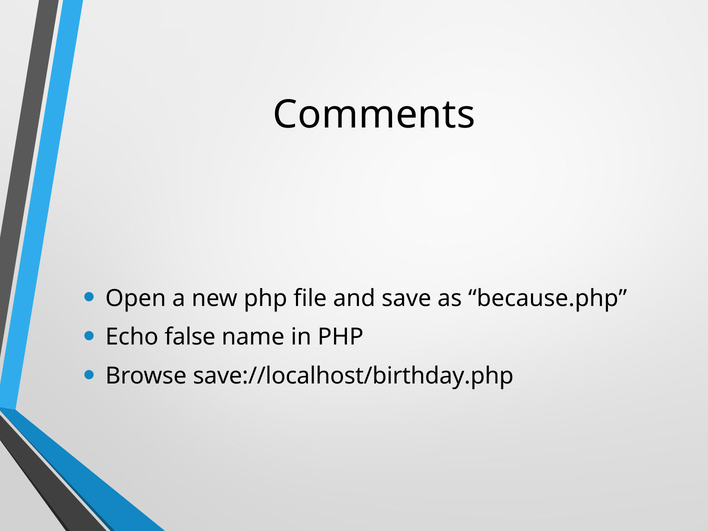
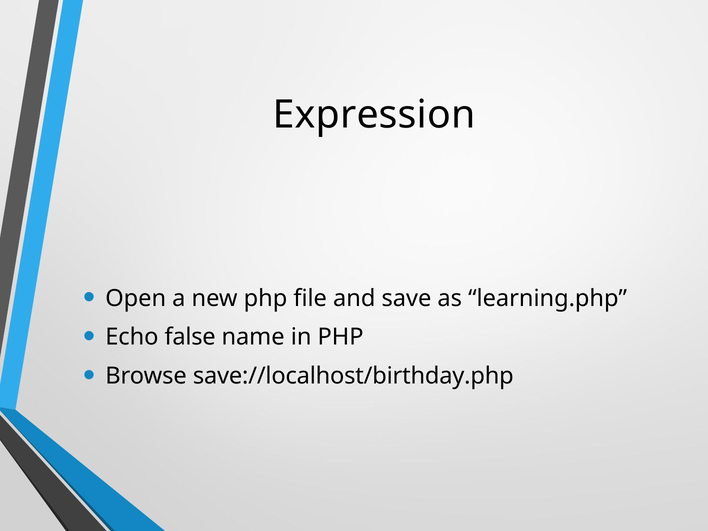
Comments: Comments -> Expression
because.php: because.php -> learning.php
